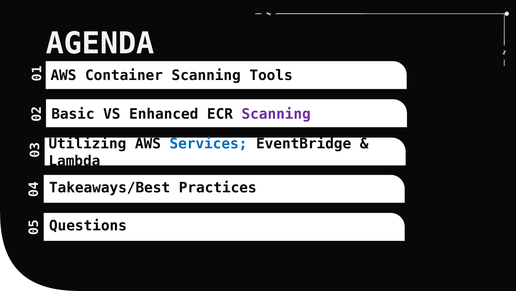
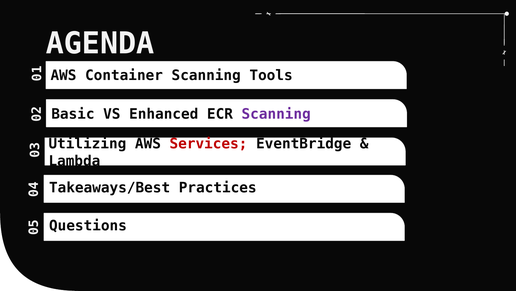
Services colour: blue -> red
